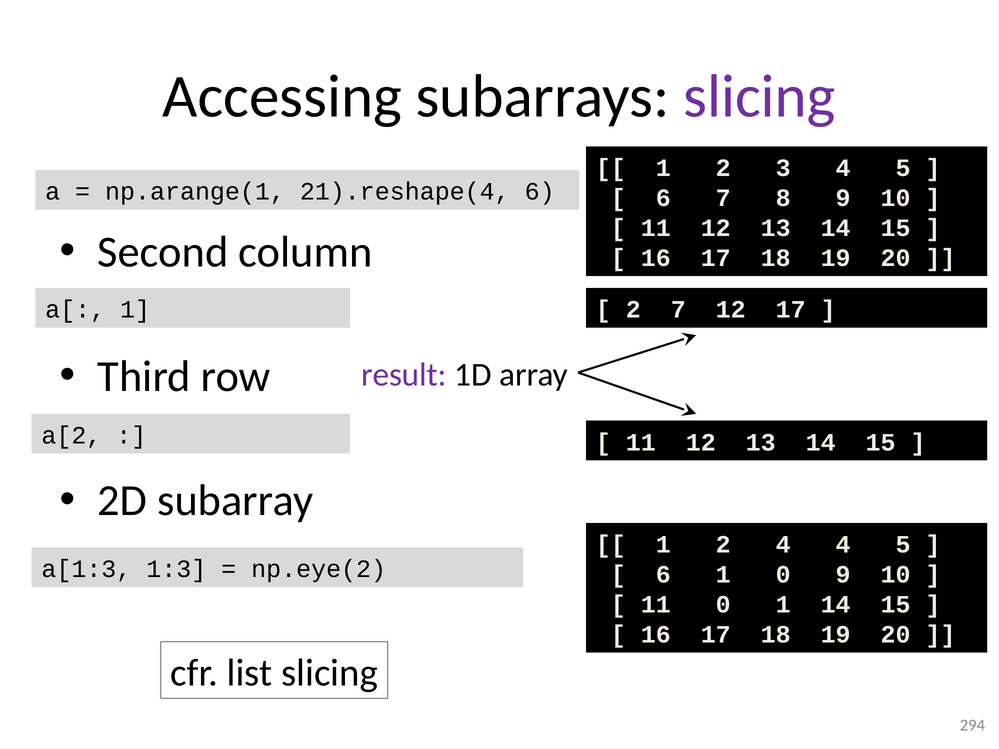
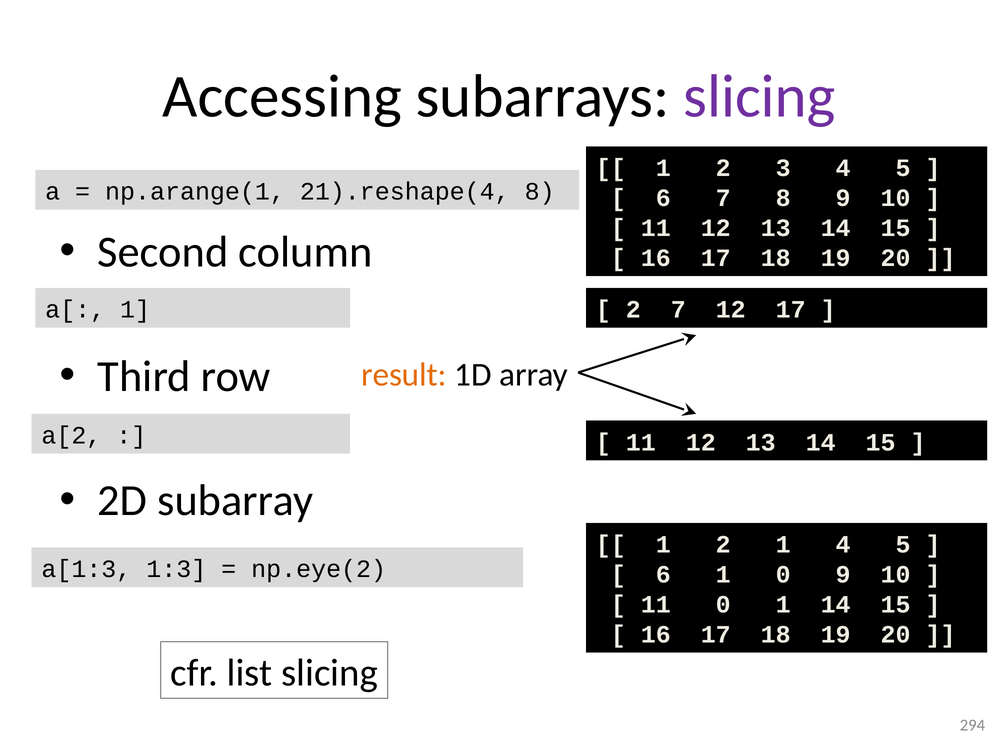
21).reshape(4 6: 6 -> 8
result colour: purple -> orange
2 4: 4 -> 1
